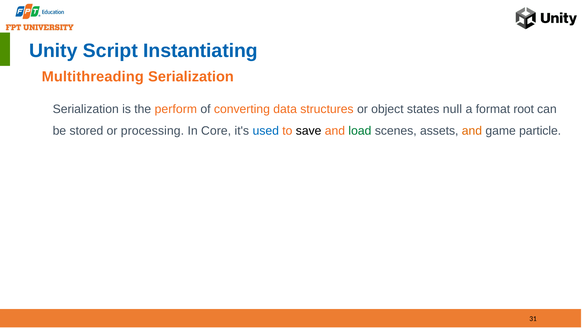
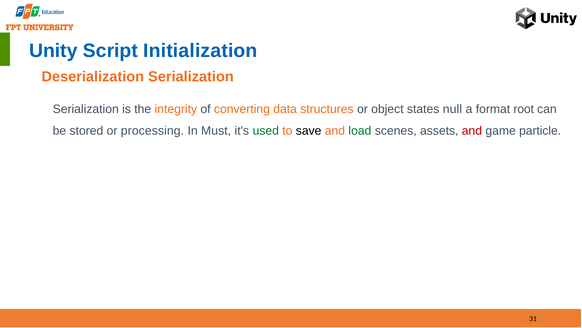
Instantiating: Instantiating -> Initialization
Multithreading: Multithreading -> Deserialization
perform: perform -> integrity
Core: Core -> Must
used colour: blue -> green
and at (472, 131) colour: orange -> red
